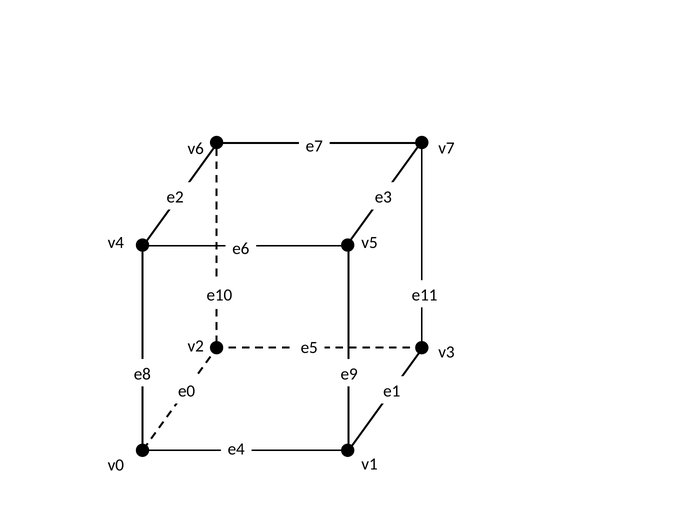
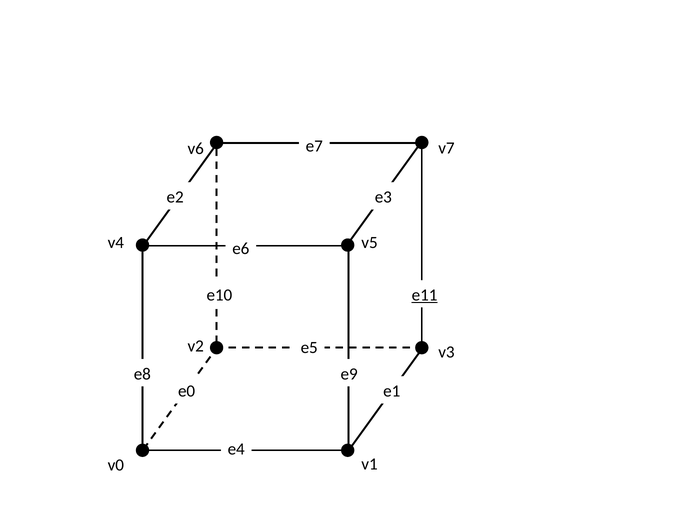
e11 underline: none -> present
